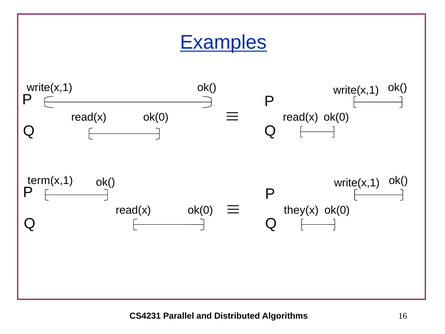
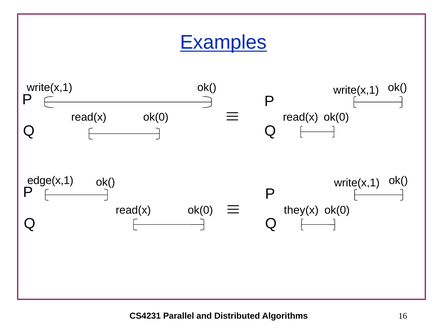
term(x,1: term(x,1 -> edge(x,1
